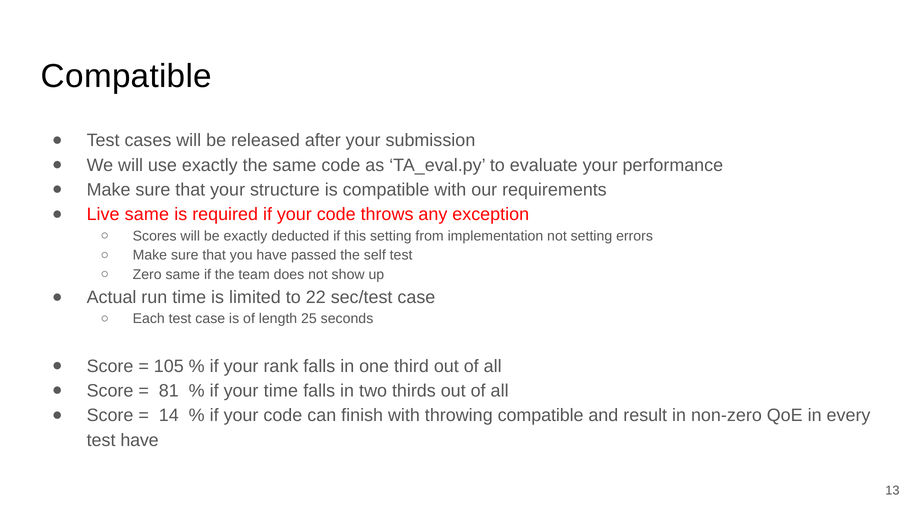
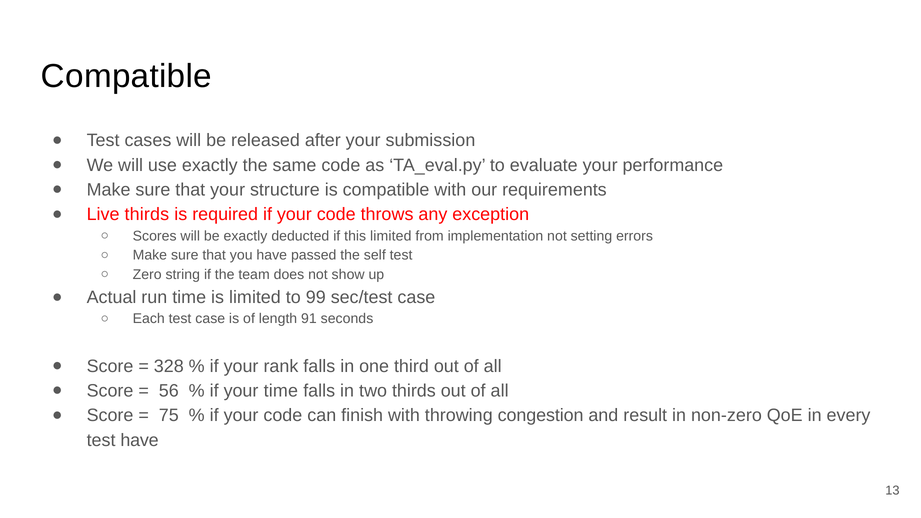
Live same: same -> thirds
this setting: setting -> limited
Zero same: same -> string
22: 22 -> 99
25: 25 -> 91
105: 105 -> 328
81: 81 -> 56
14: 14 -> 75
throwing compatible: compatible -> congestion
